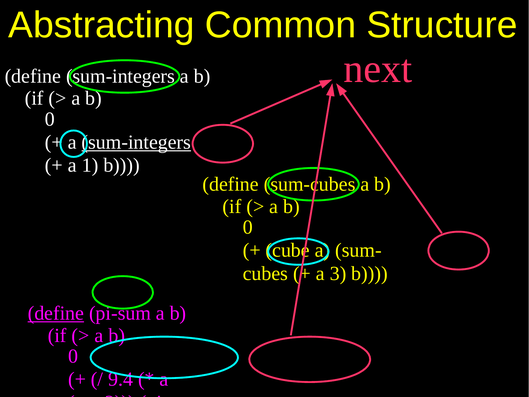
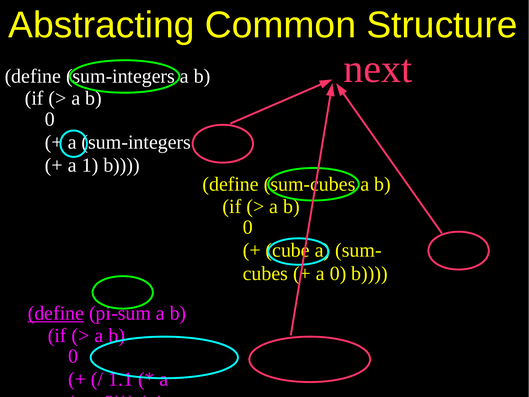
sum-integers at (136, 142) underline: present -> none
a 3: 3 -> 0
9.4: 9.4 -> 1.1
